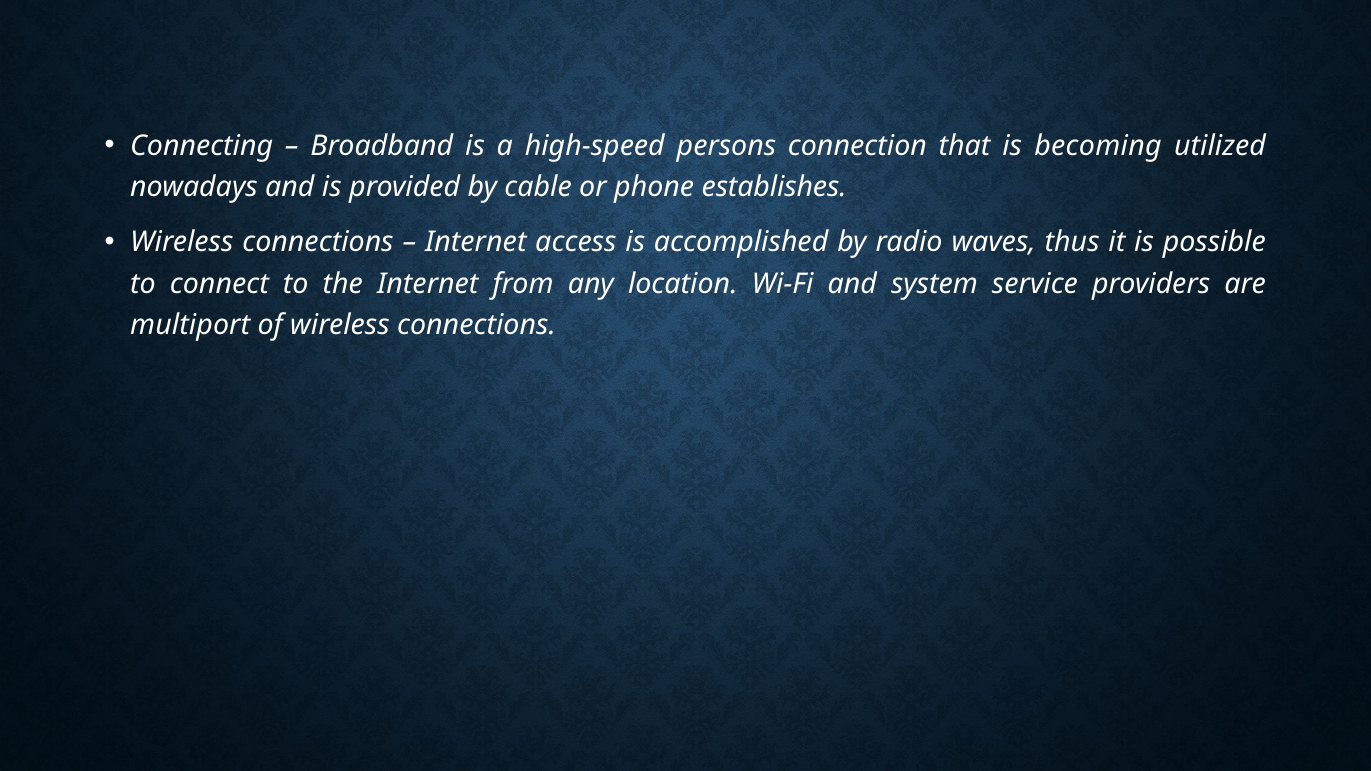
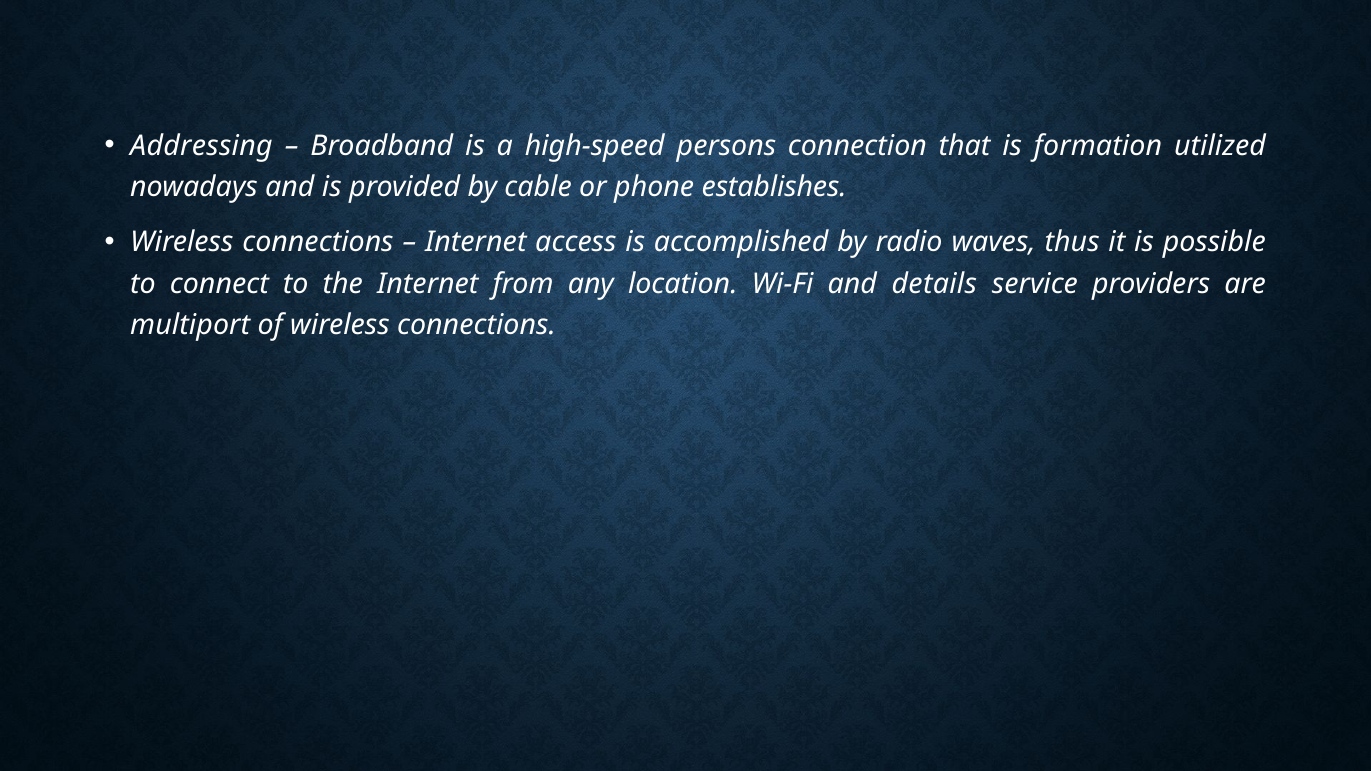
Connecting: Connecting -> Addressing
becoming: becoming -> formation
system: system -> details
